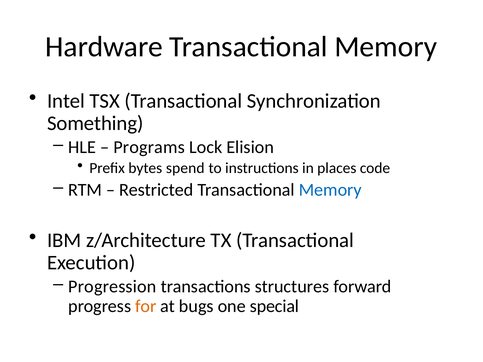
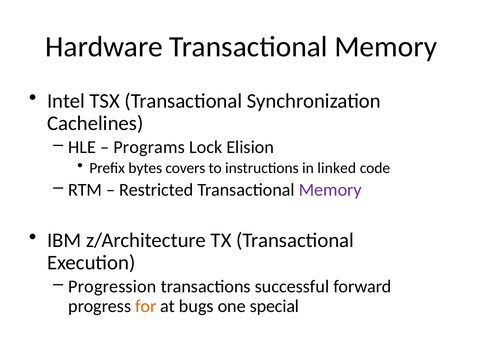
Something: Something -> Cachelines
spend: spend -> covers
places: places -> linked
Memory at (330, 190) colour: blue -> purple
structures: structures -> successful
